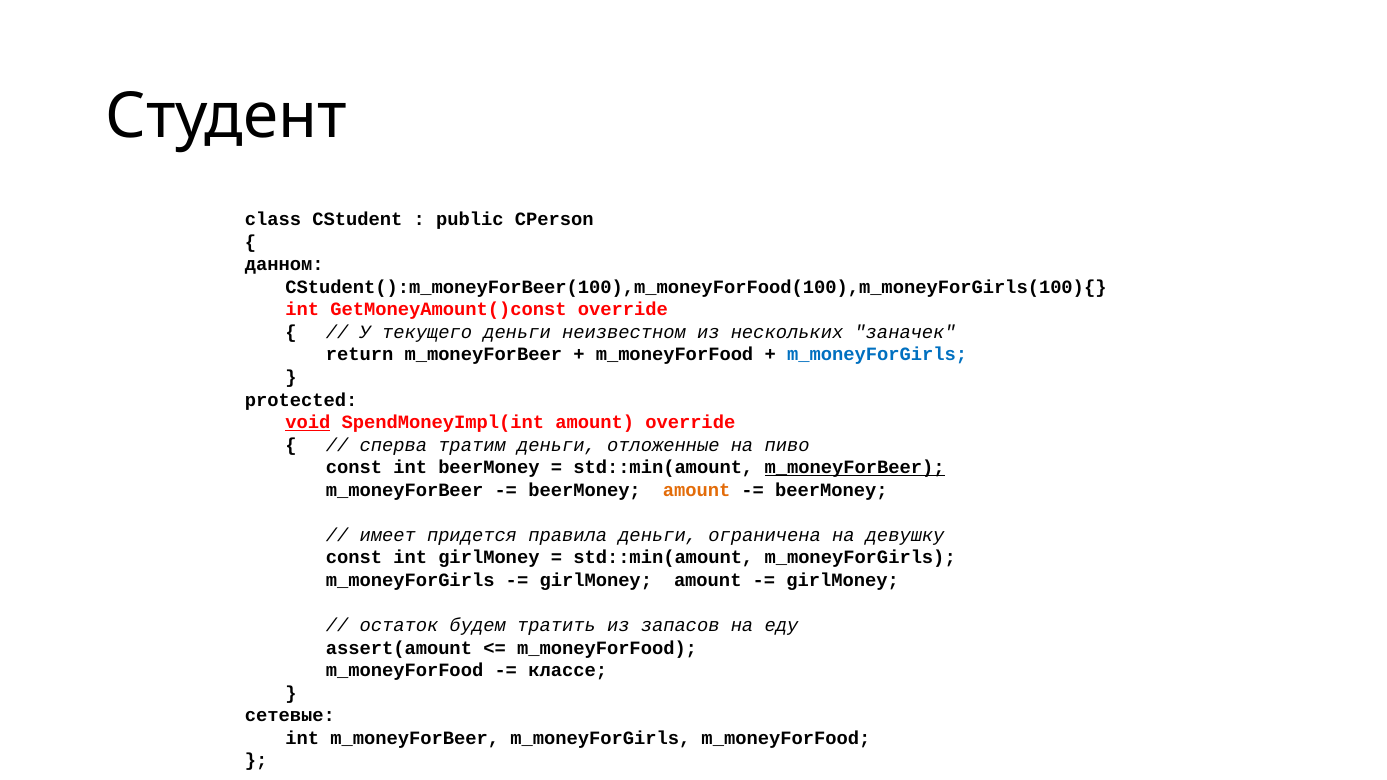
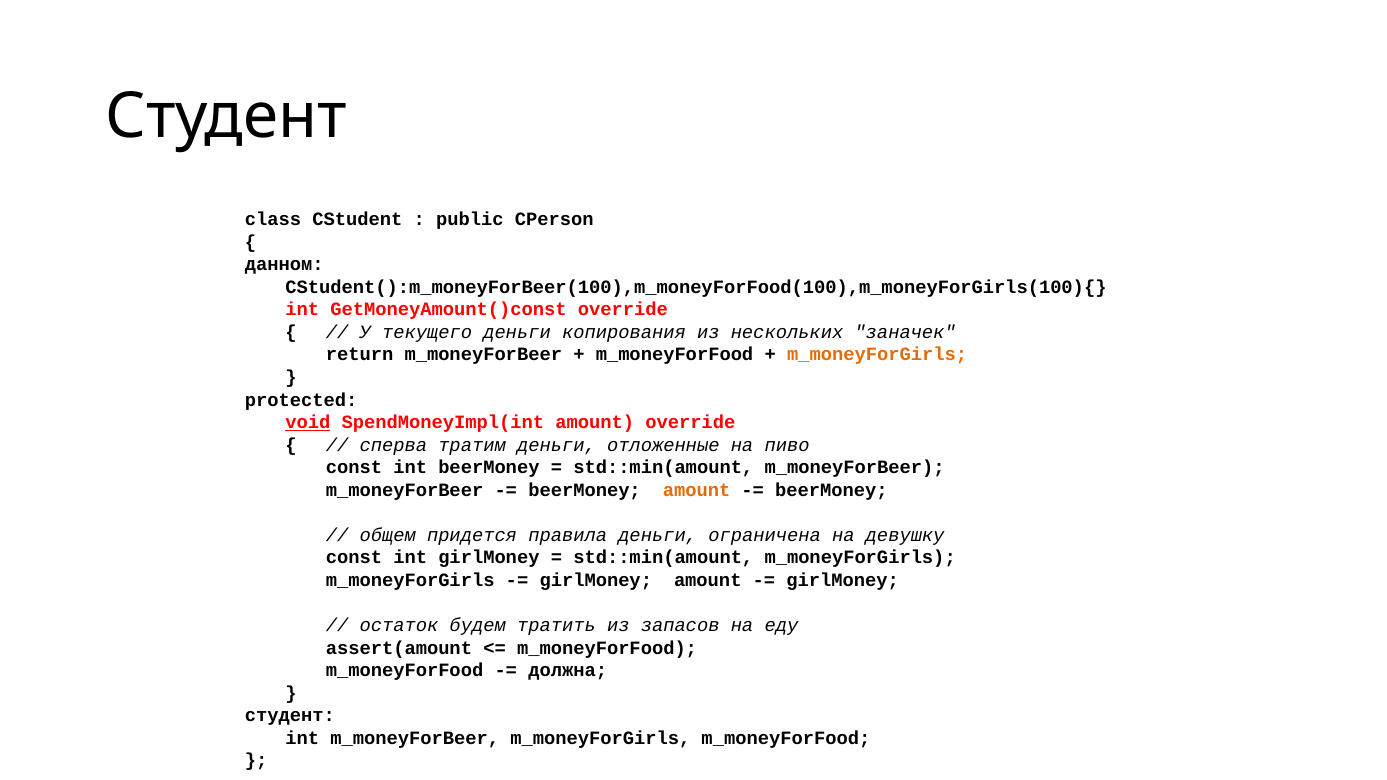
неизвестном: неизвестном -> копирования
m_moneyForGirls at (877, 355) colour: blue -> orange
m_moneyForBeer at (855, 468) underline: present -> none
имеет: имеет -> общем
классе: классе -> должна
сетевые at (290, 716): сетевые -> студент
